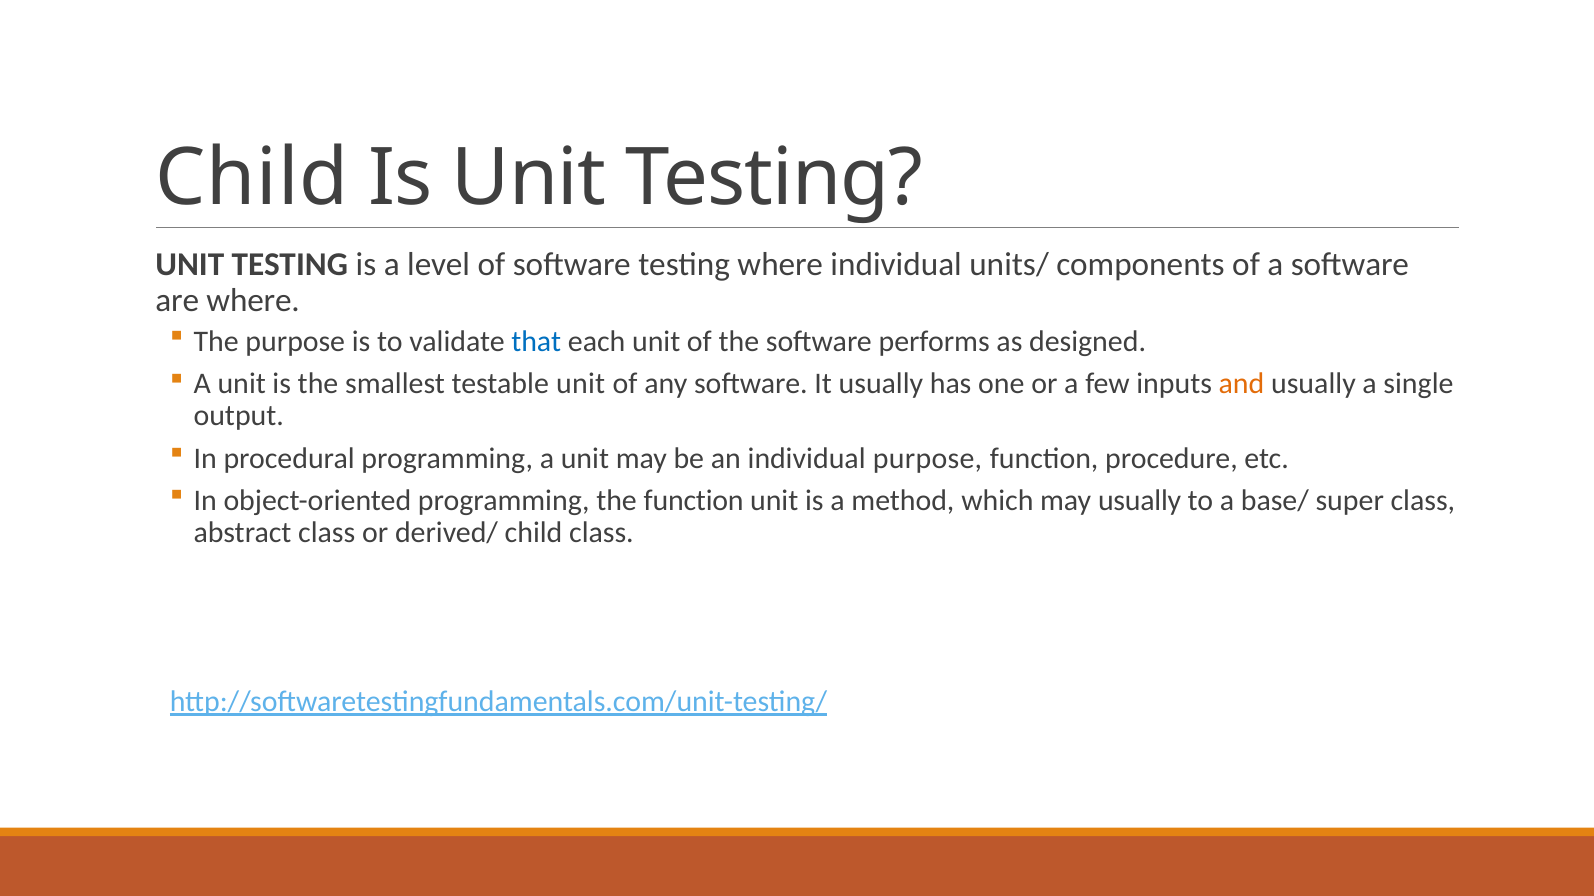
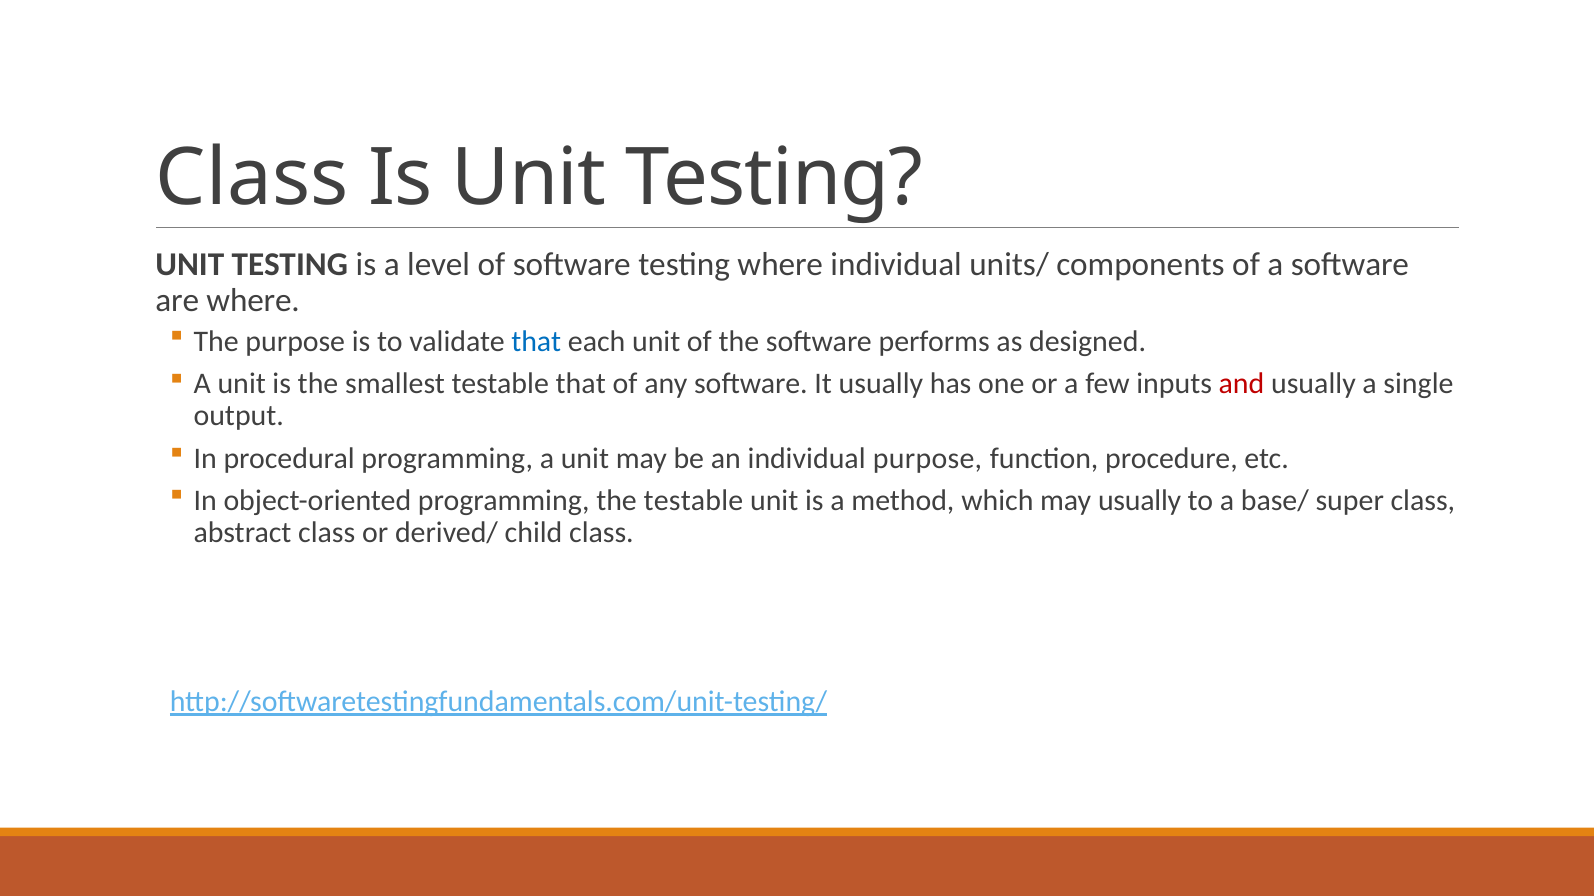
Child at (252, 179): Child -> Class
testable unit: unit -> that
and colour: orange -> red
the function: function -> testable
